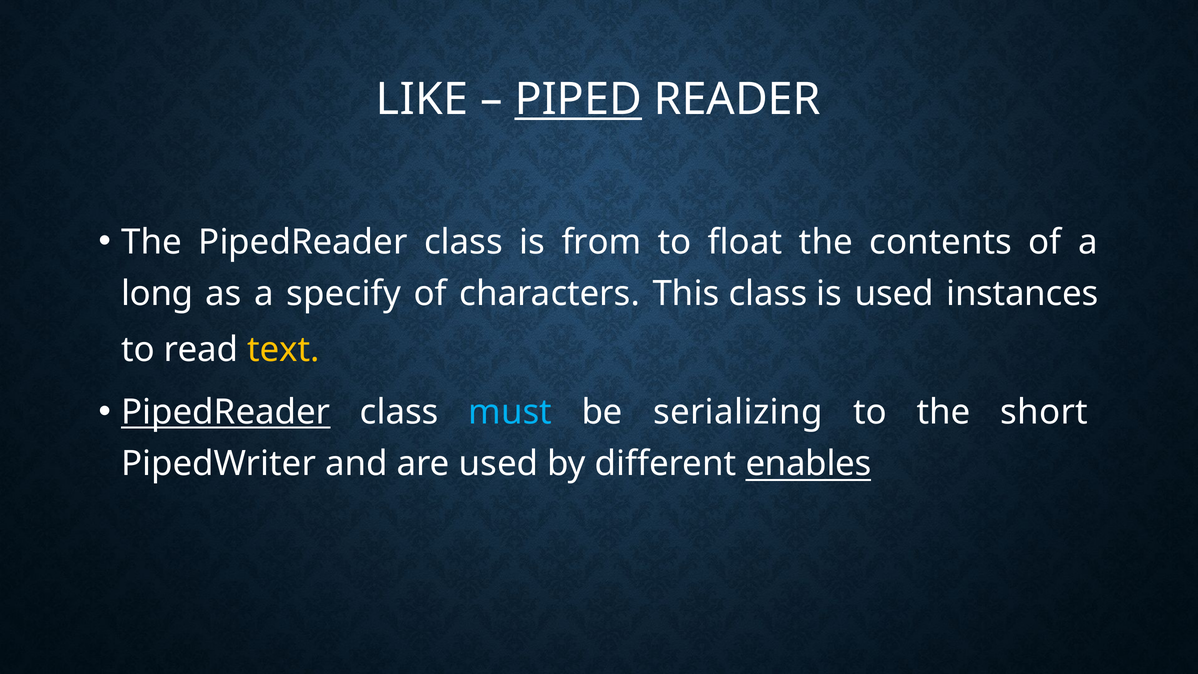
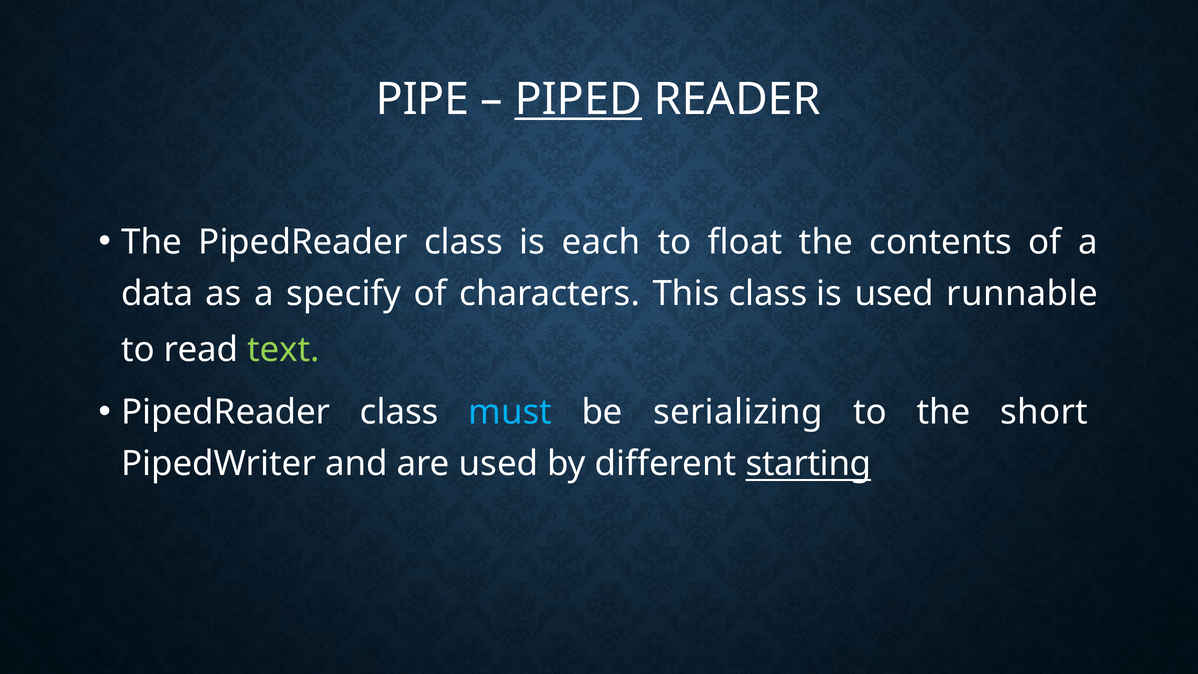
LIKE: LIKE -> PIPE
from: from -> each
long: long -> data
instances: instances -> runnable
text colour: yellow -> light green
PipedReader at (226, 412) underline: present -> none
enables: enables -> starting
